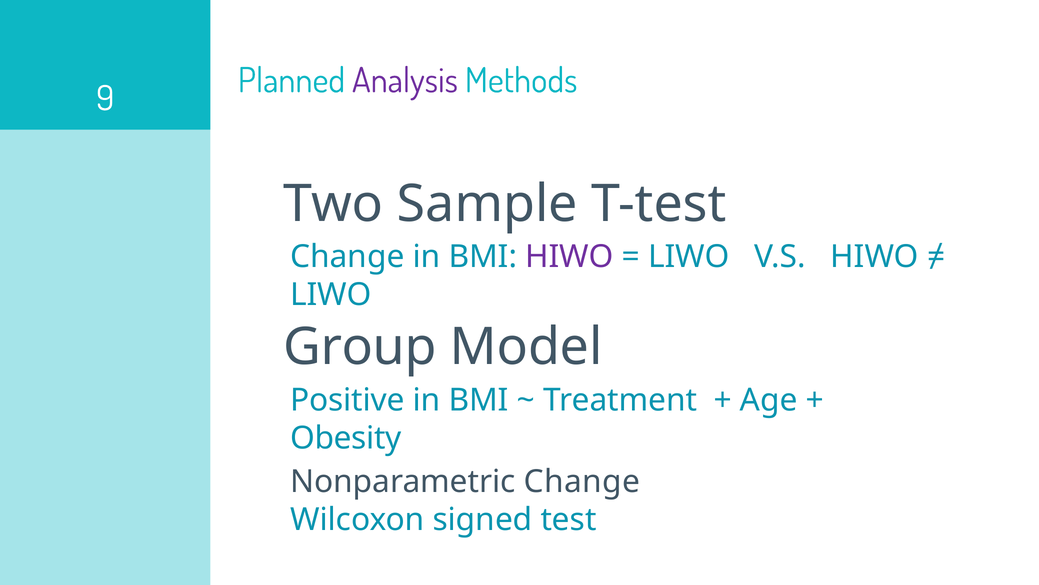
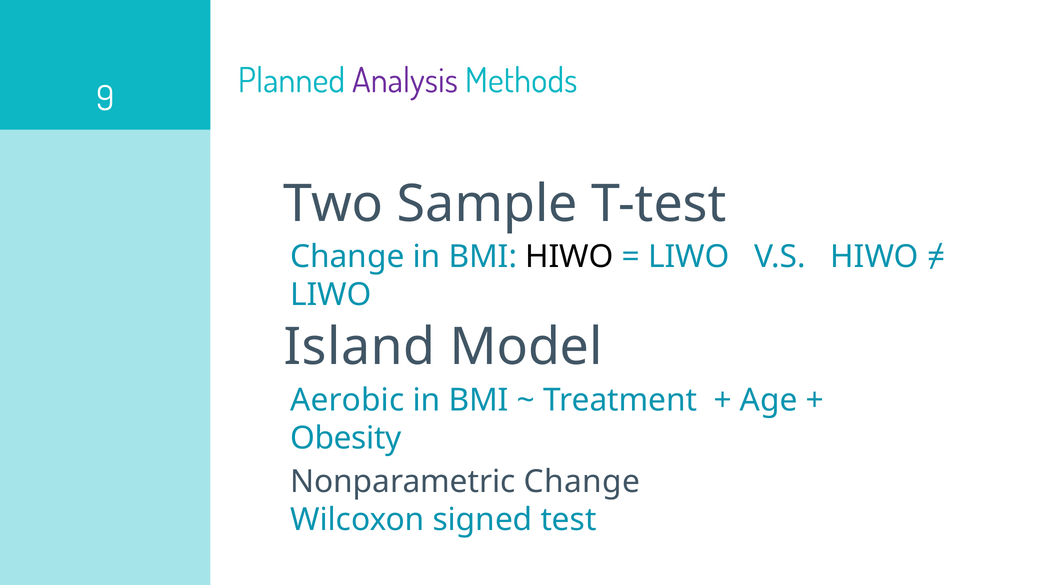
HIWO at (570, 256) colour: purple -> black
Group: Group -> Island
Positive: Positive -> Aerobic
